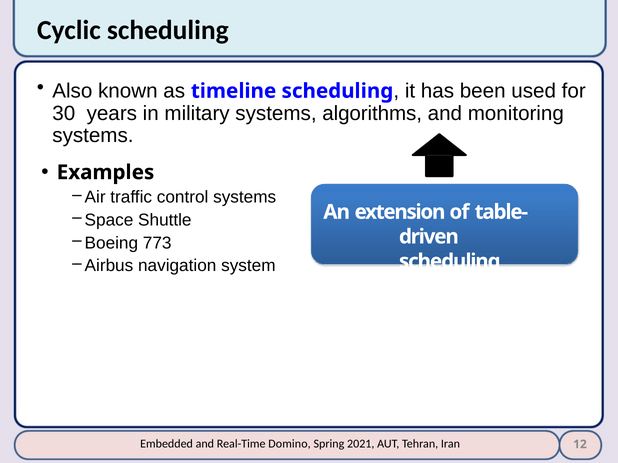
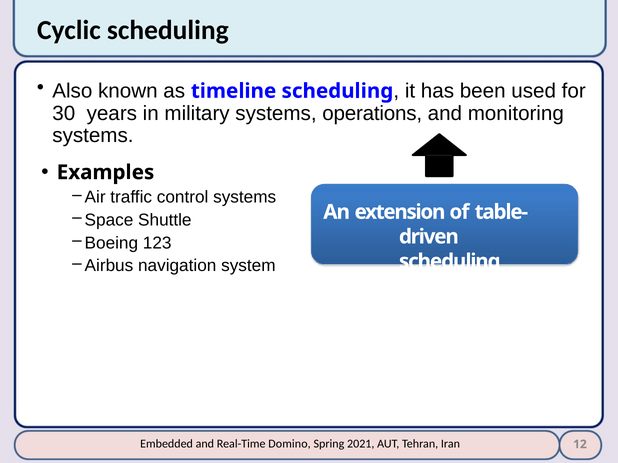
algorithms: algorithms -> operations
773: 773 -> 123
